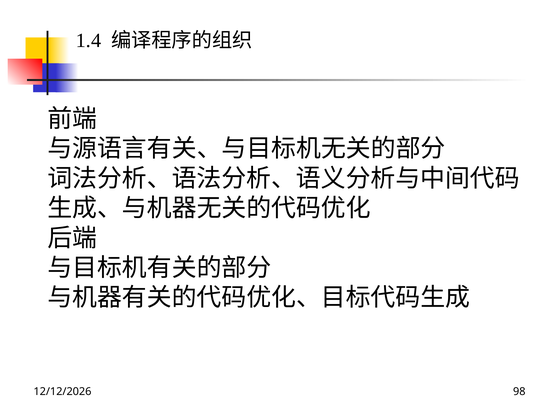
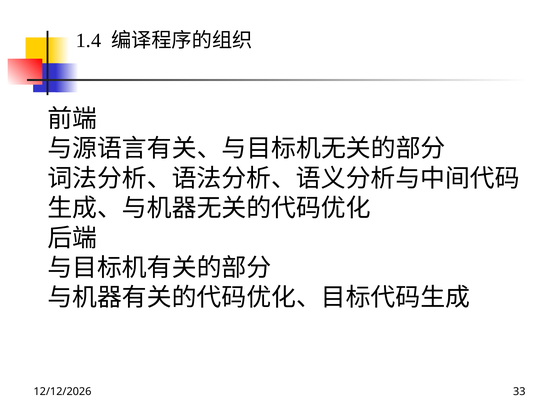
98: 98 -> 33
